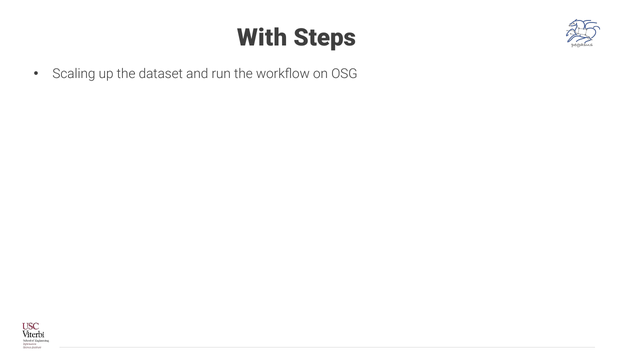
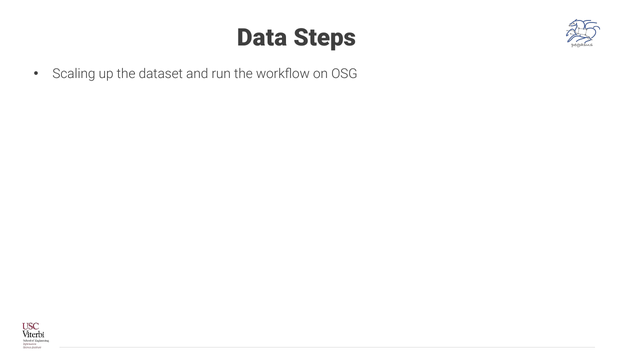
With: With -> Data
